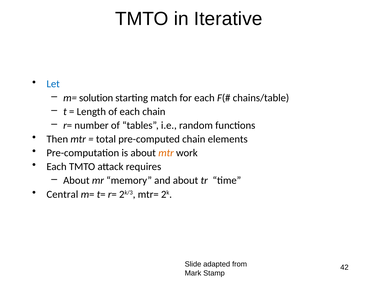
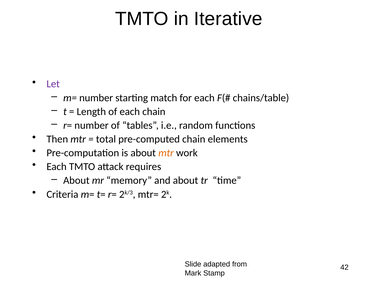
Let colour: blue -> purple
m= solution: solution -> number
Central: Central -> Criteria
